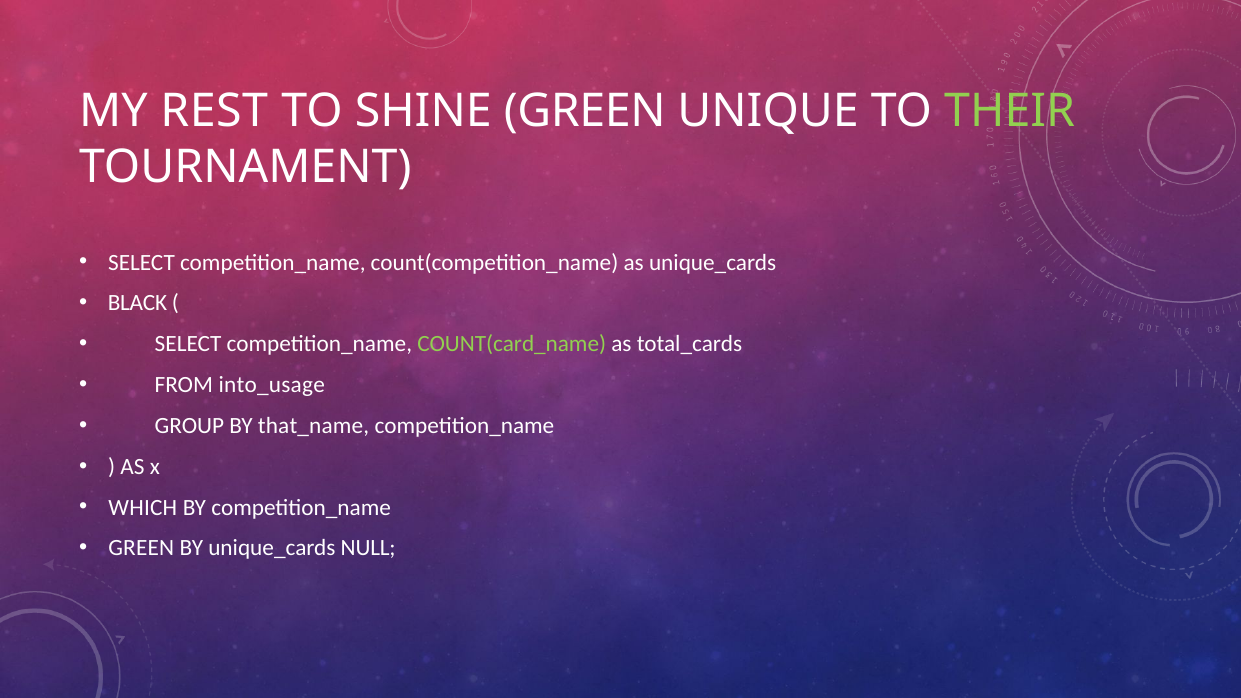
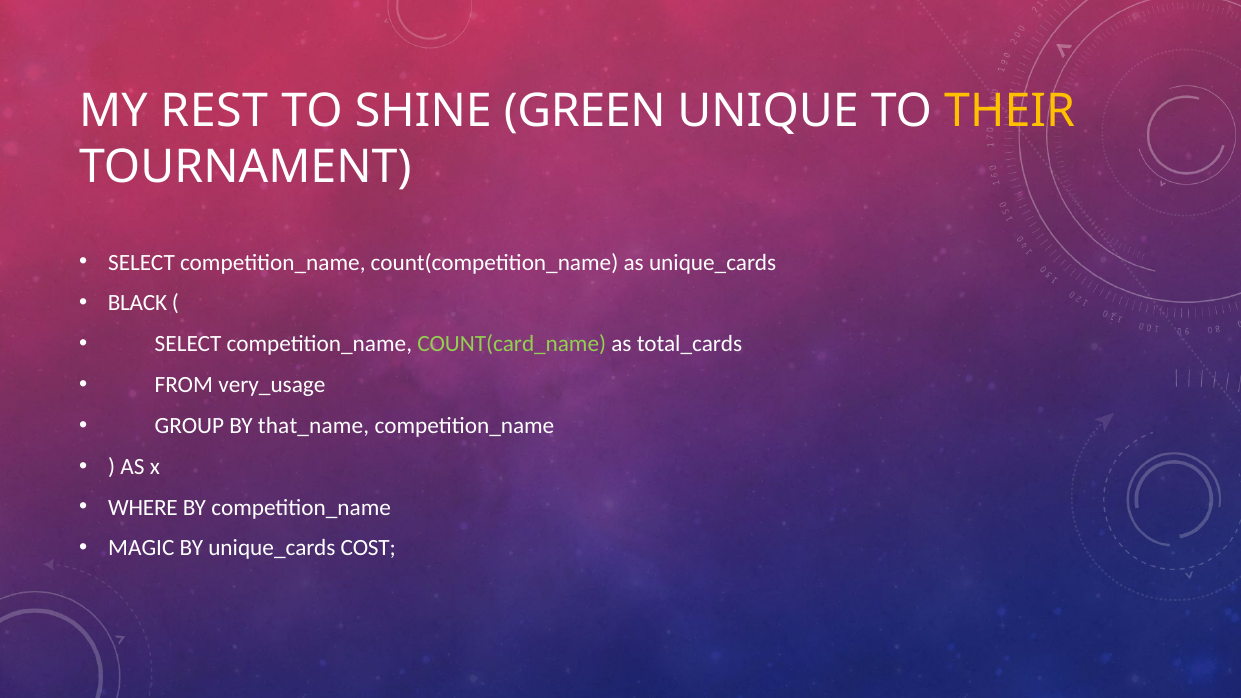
THEIR colour: light green -> yellow
into_usage: into_usage -> very_usage
WHICH: WHICH -> WHERE
GREEN at (141, 548): GREEN -> MAGIC
NULL: NULL -> COST
